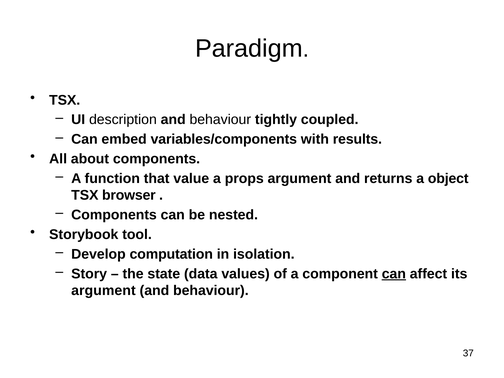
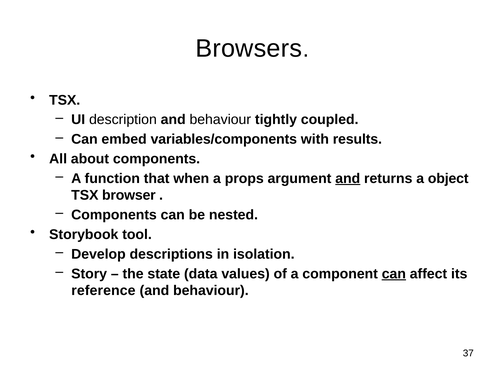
Paradigm: Paradigm -> Browsers
value: value -> when
and at (348, 179) underline: none -> present
computation: computation -> descriptions
argument at (103, 291): argument -> reference
